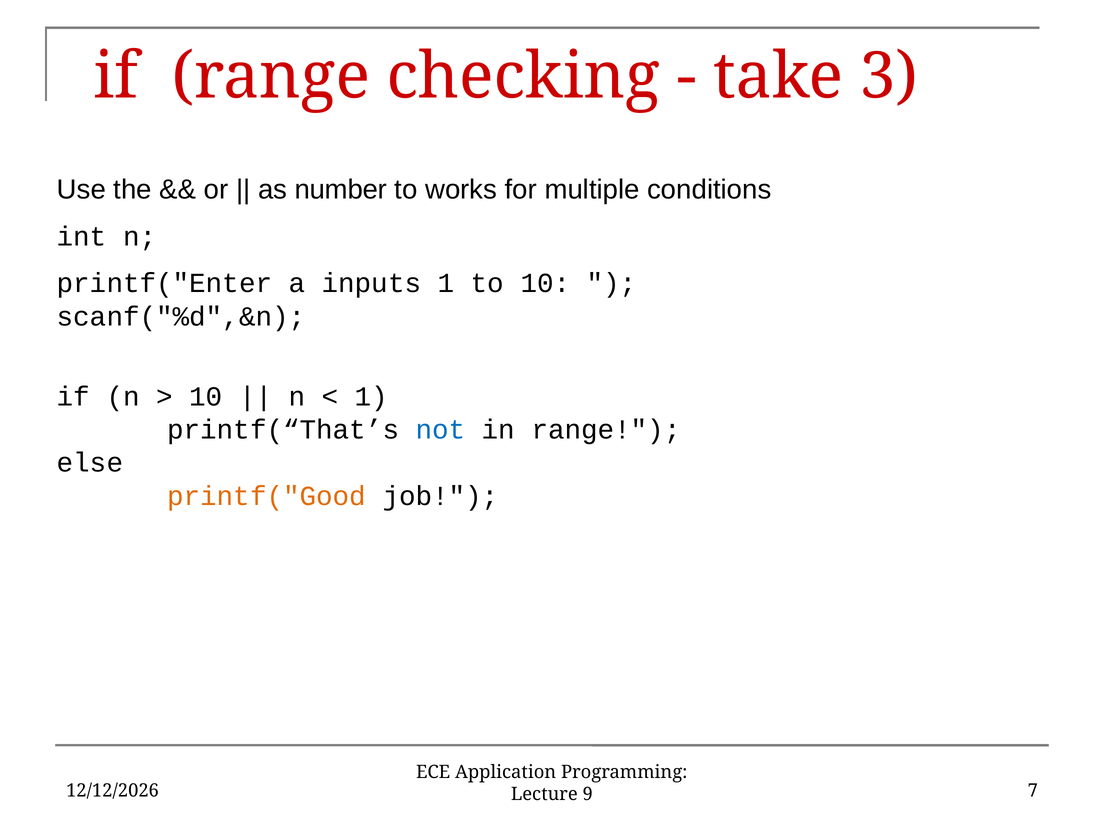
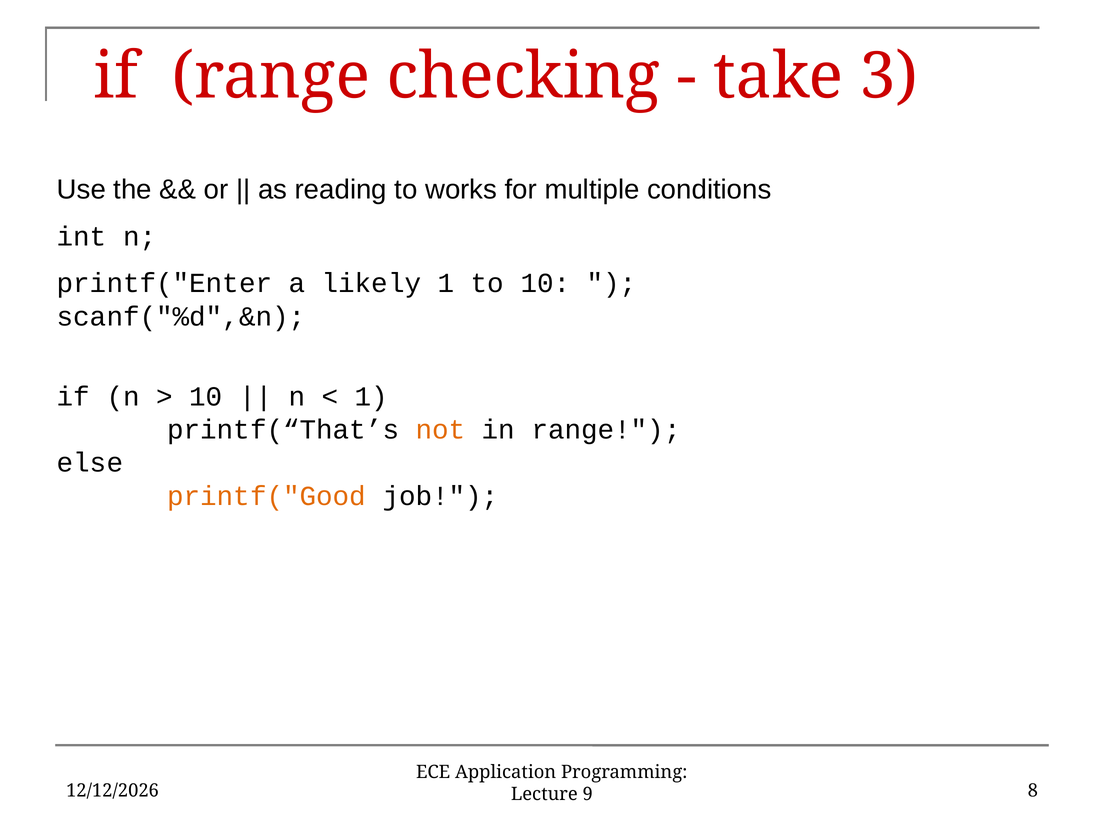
number: number -> reading
inputs: inputs -> likely
not colour: blue -> orange
7: 7 -> 8
